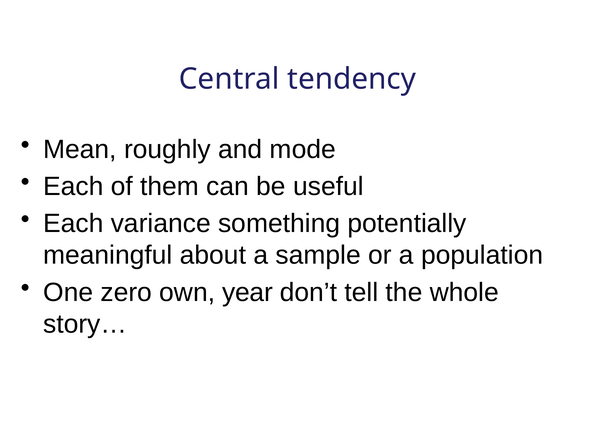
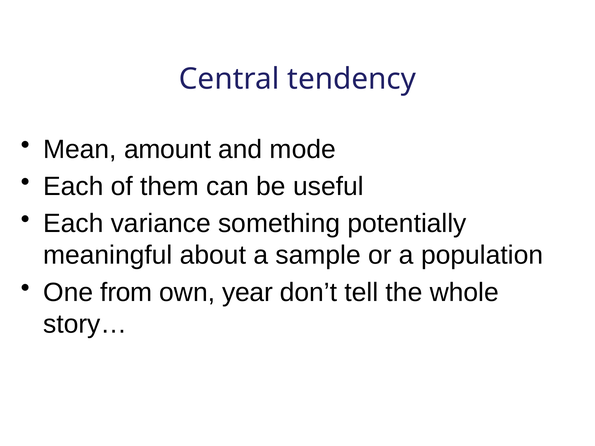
roughly: roughly -> amount
zero: zero -> from
